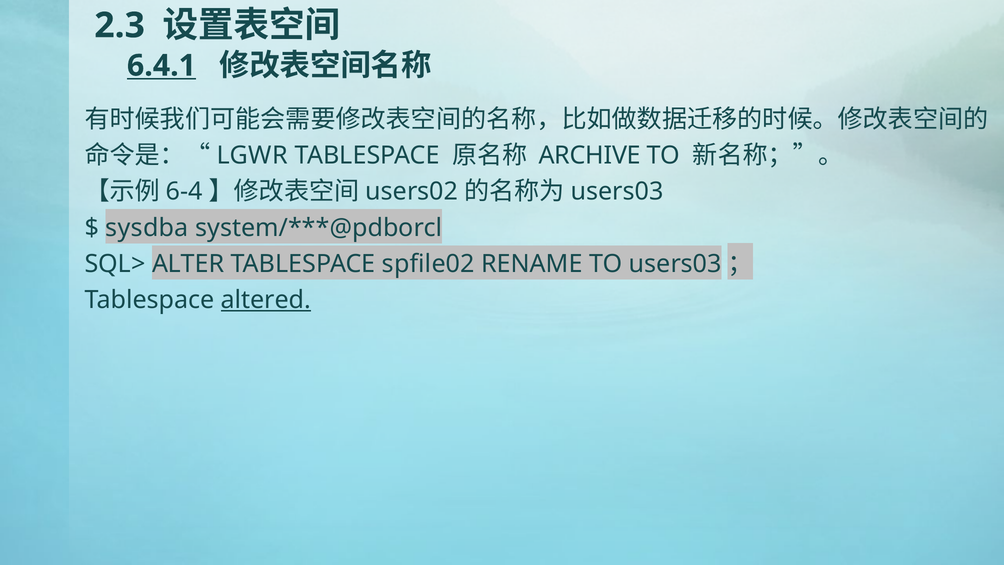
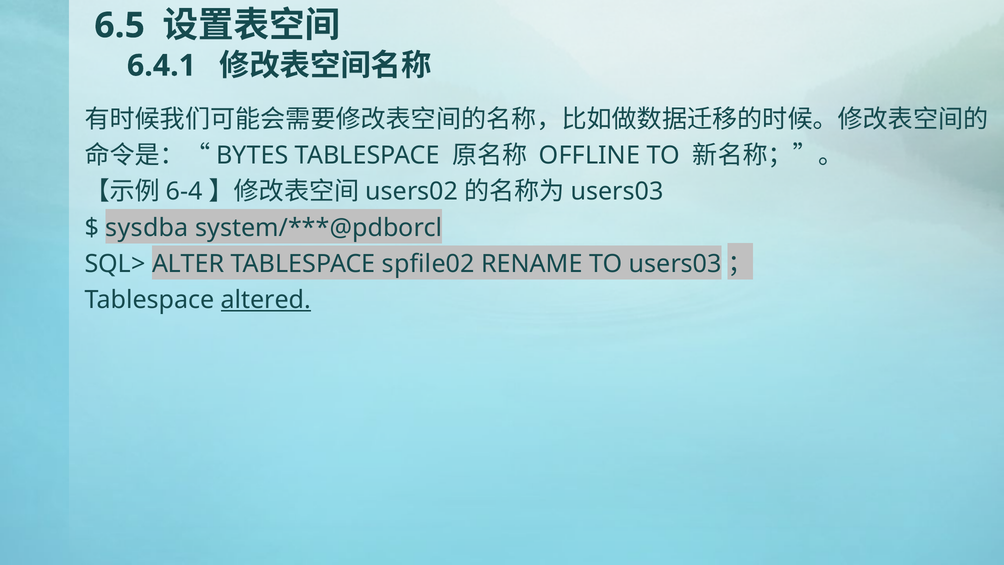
2.3: 2.3 -> 6.5
6.4.1 underline: present -> none
LGWR: LGWR -> BYTES
ARCHIVE: ARCHIVE -> OFFLINE
